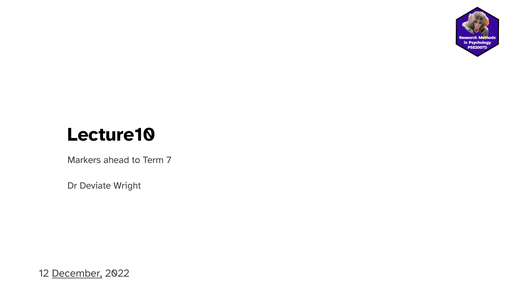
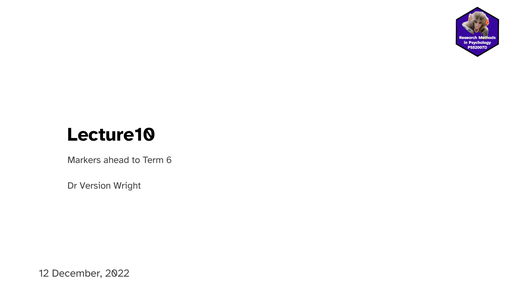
7: 7 -> 6
Deviate: Deviate -> Version
December underline: present -> none
